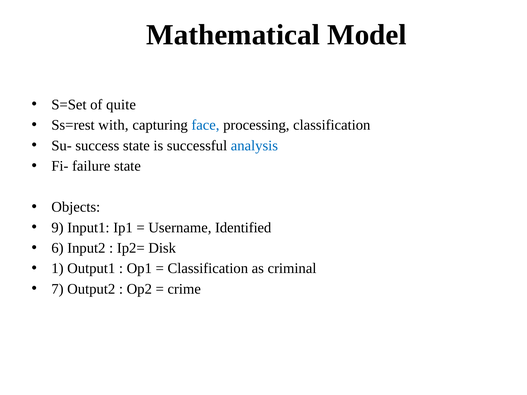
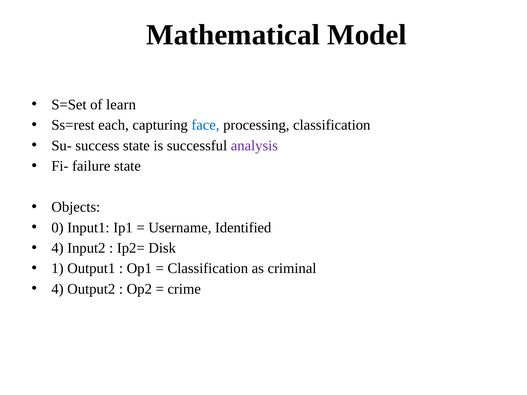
quite: quite -> learn
with: with -> each
analysis colour: blue -> purple
9: 9 -> 0
6 at (57, 248): 6 -> 4
7 at (57, 289): 7 -> 4
